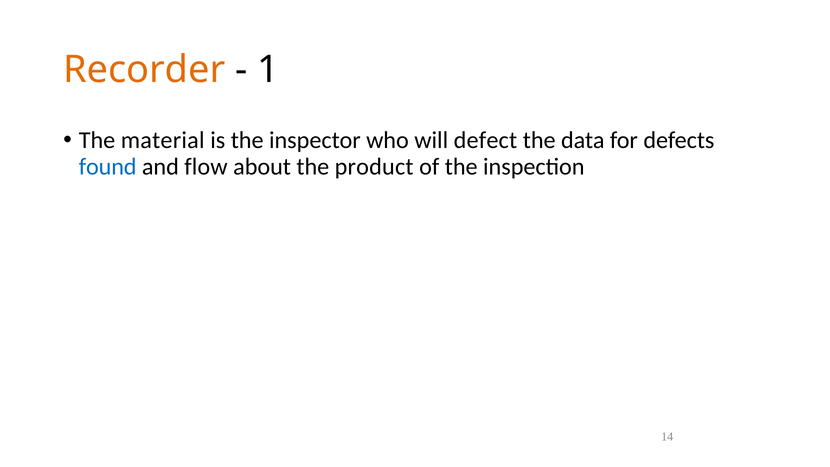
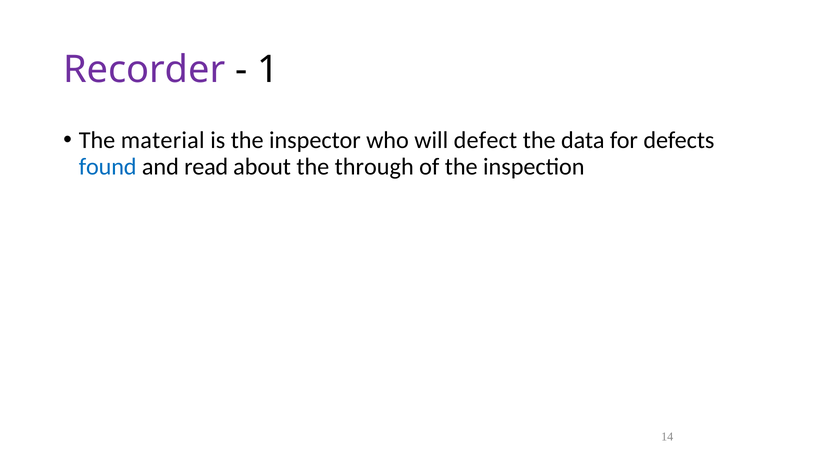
Recorder colour: orange -> purple
flow: flow -> read
product: product -> through
